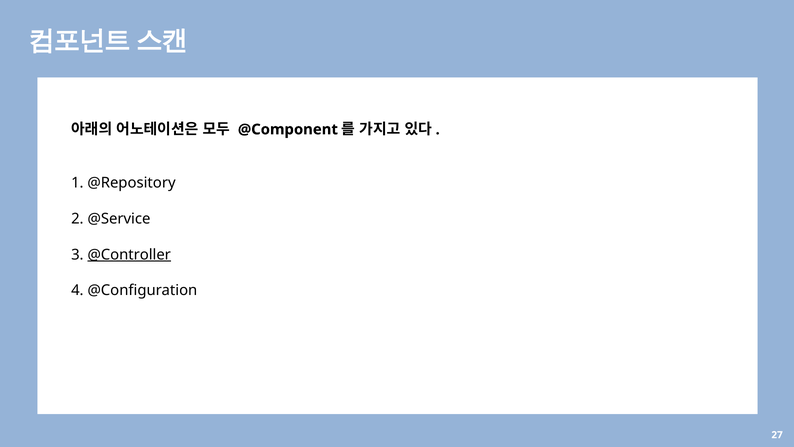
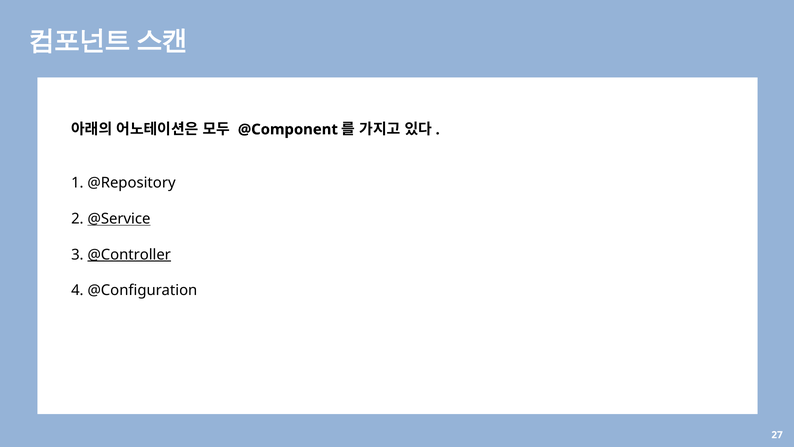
@Service underline: none -> present
